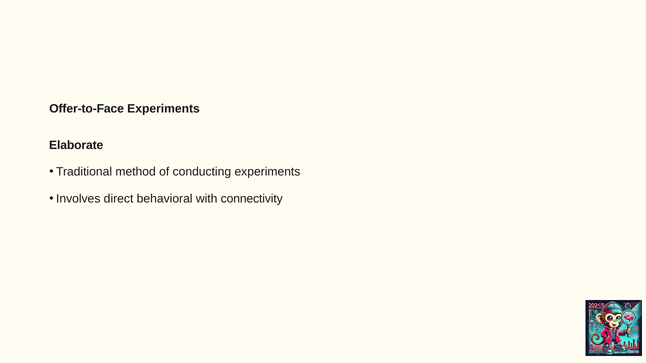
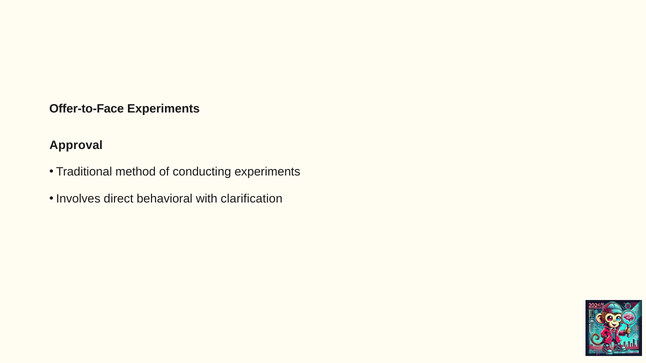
Elaborate: Elaborate -> Approval
connectivity: connectivity -> clarification
